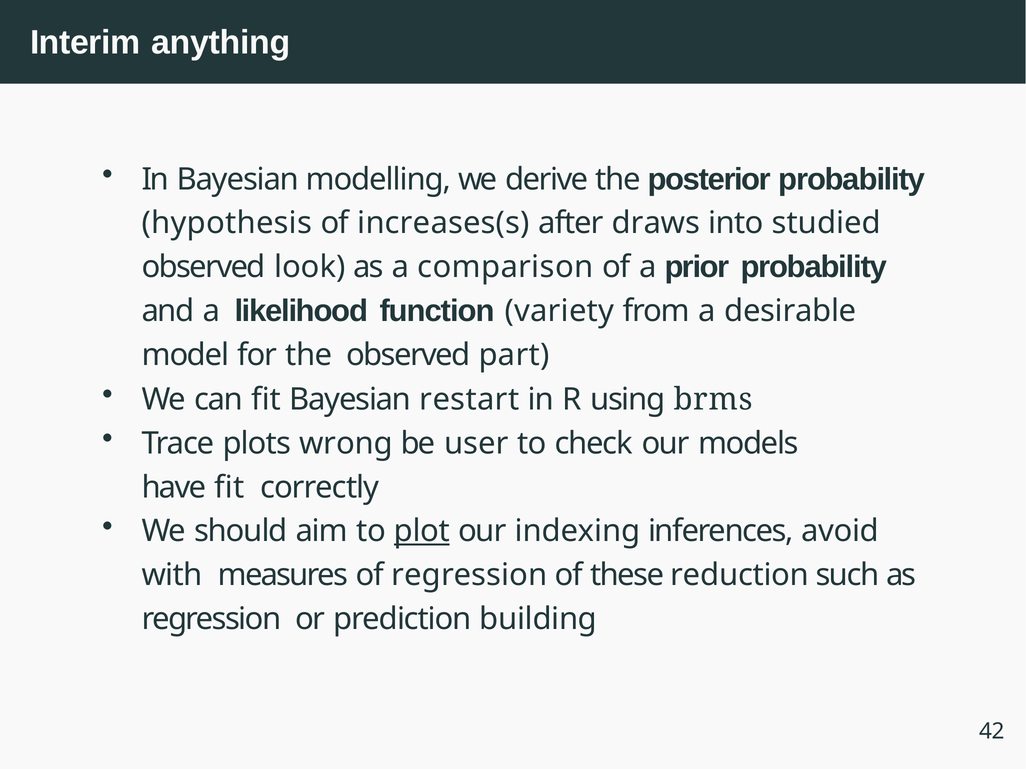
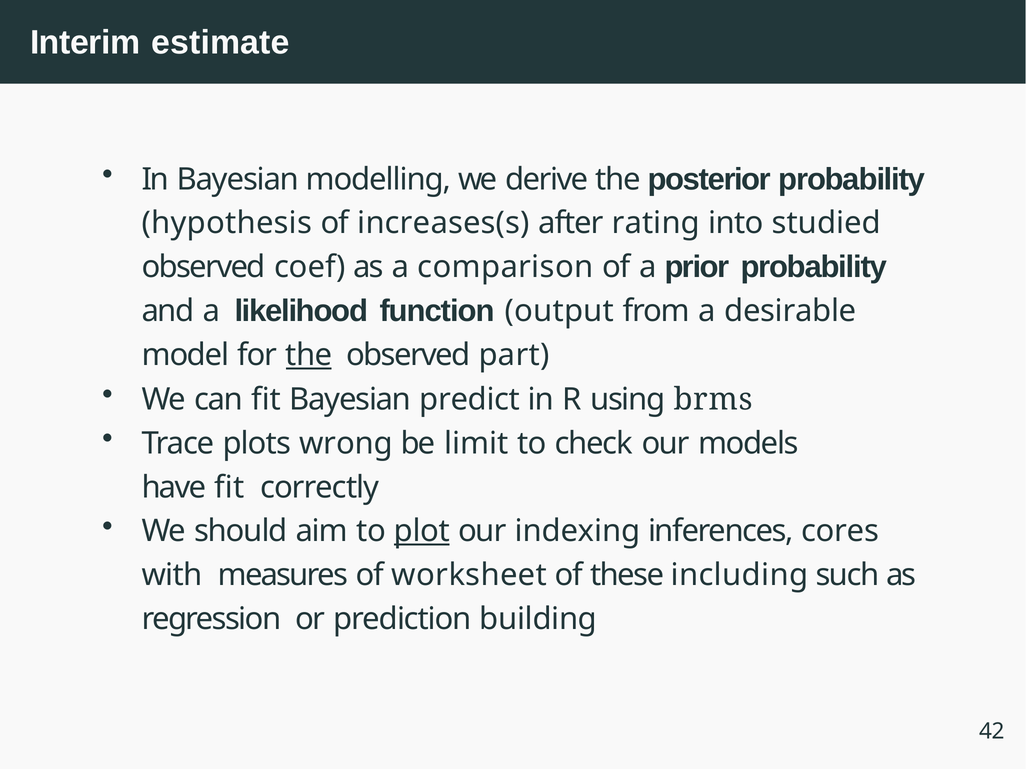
anything: anything -> estimate
draws: draws -> rating
look: look -> coef
variety: variety -> output
the at (309, 355) underline: none -> present
restart: restart -> predict
user: user -> limit
avoid: avoid -> cores
of regression: regression -> worksheet
reduction: reduction -> including
